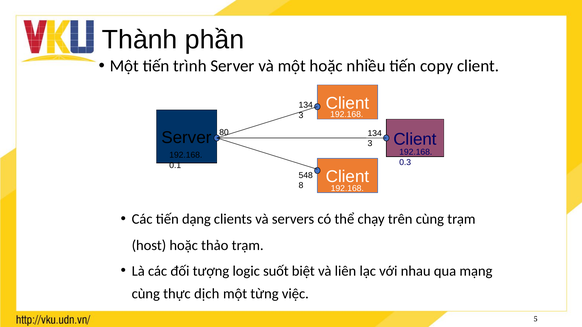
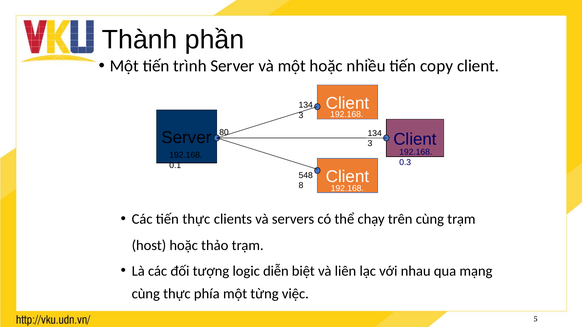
tiến dạng: dạng -> thực
suốt: suốt -> diễn
dịch: dịch -> phía
